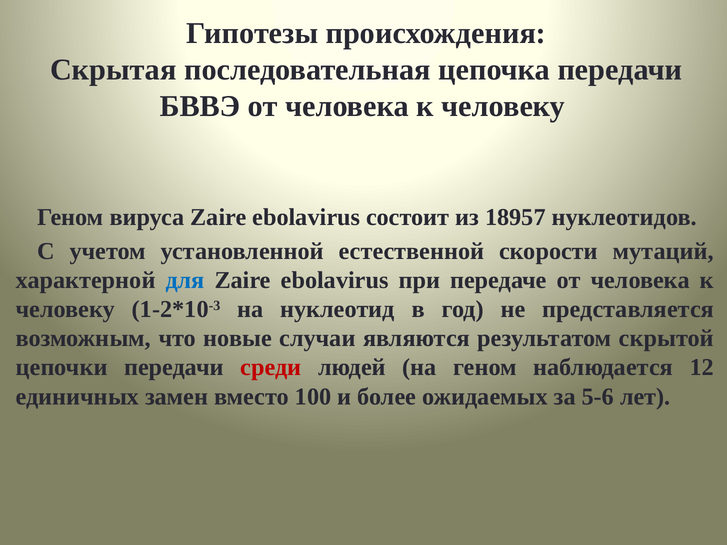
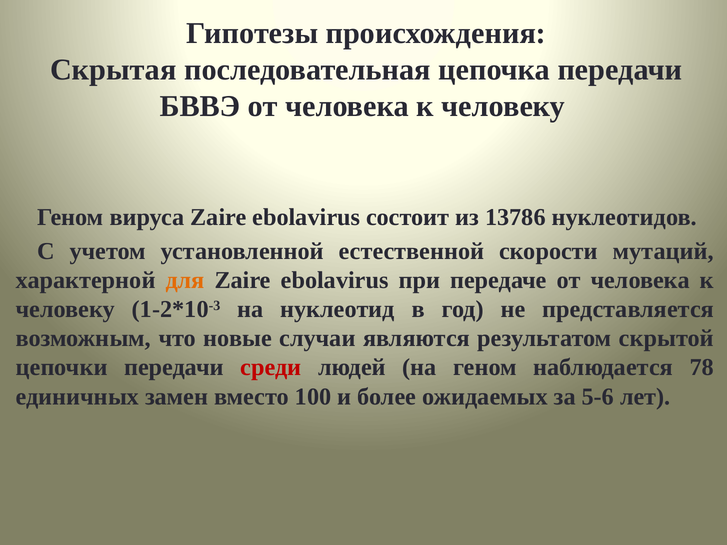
18957: 18957 -> 13786
для colour: blue -> orange
12: 12 -> 78
